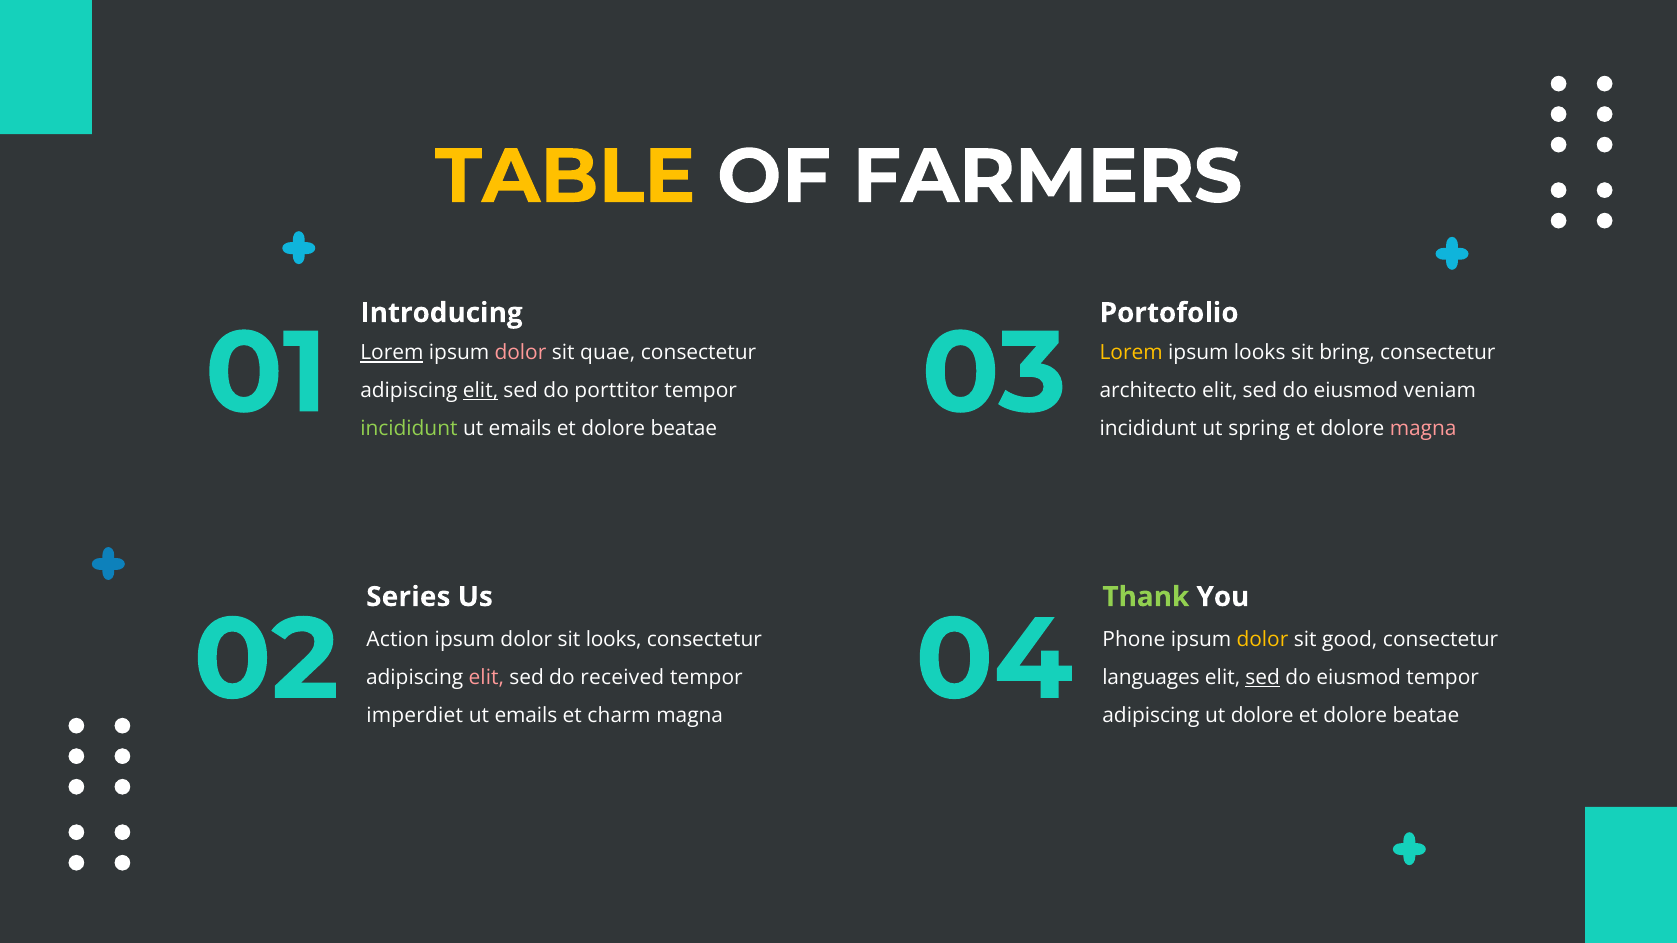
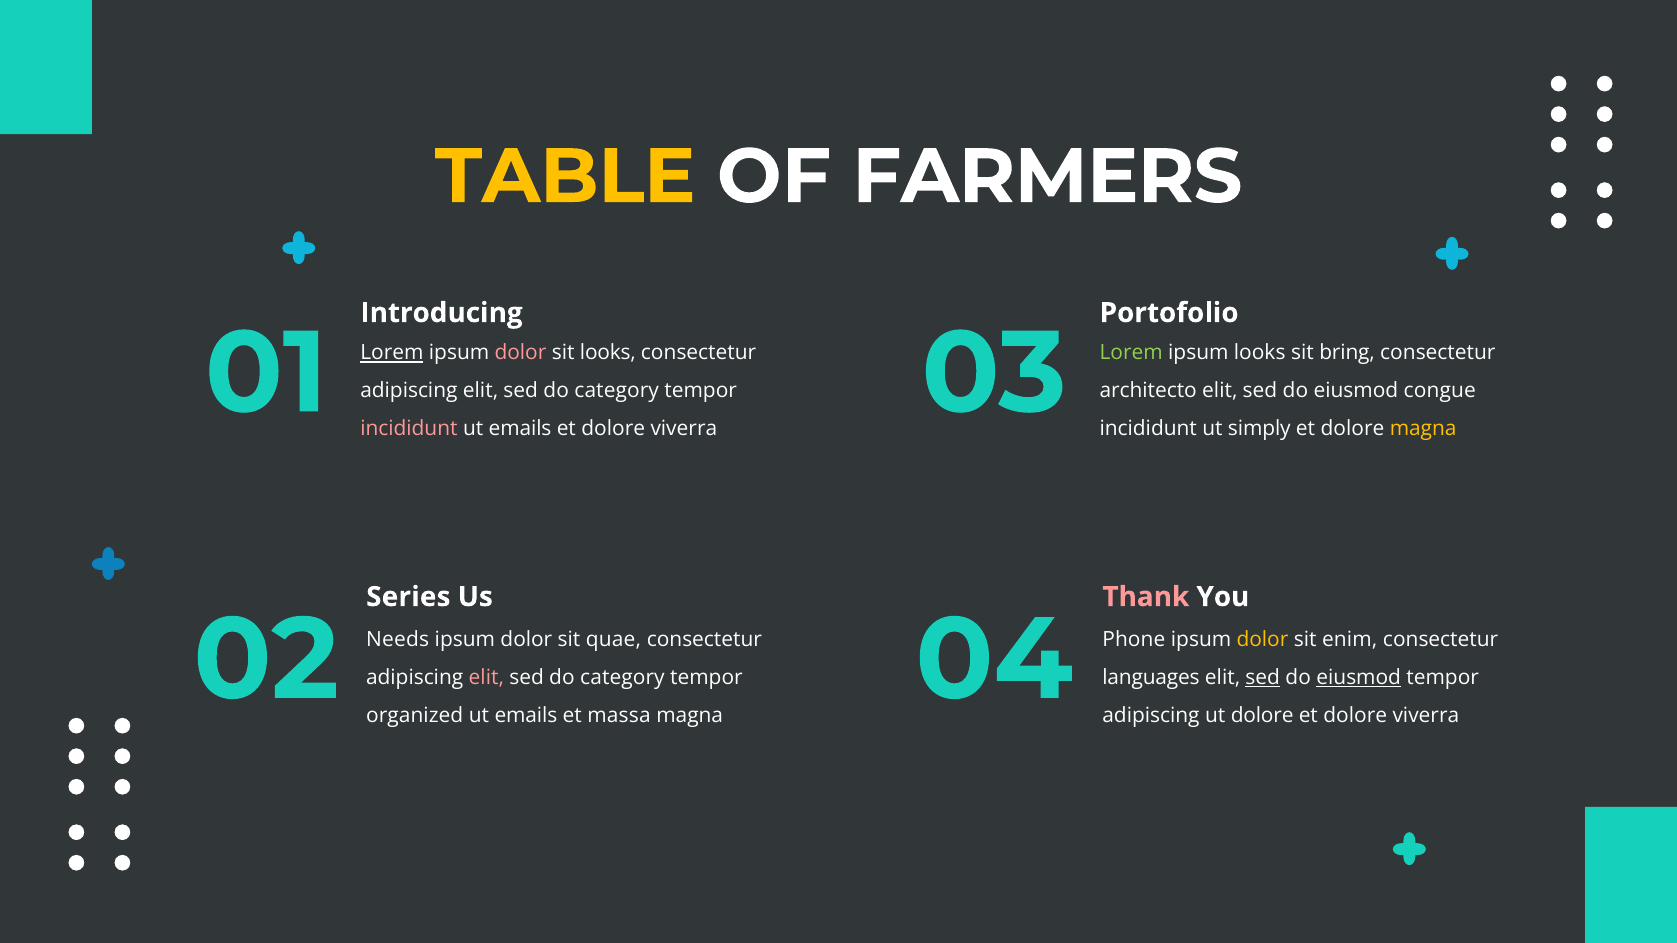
Lorem at (1131, 353) colour: yellow -> light green
sit quae: quae -> looks
elit at (481, 391) underline: present -> none
porttitor at (617, 391): porttitor -> category
veniam: veniam -> congue
incididunt at (409, 429) colour: light green -> pink
beatae at (684, 429): beatae -> viverra
spring: spring -> simply
magna at (1423, 429) colour: pink -> yellow
Thank colour: light green -> pink
Action: Action -> Needs
sit looks: looks -> quae
good: good -> enim
received at (622, 678): received -> category
eiusmod at (1359, 678) underline: none -> present
imperdiet: imperdiet -> organized
charm: charm -> massa
beatae at (1426, 716): beatae -> viverra
